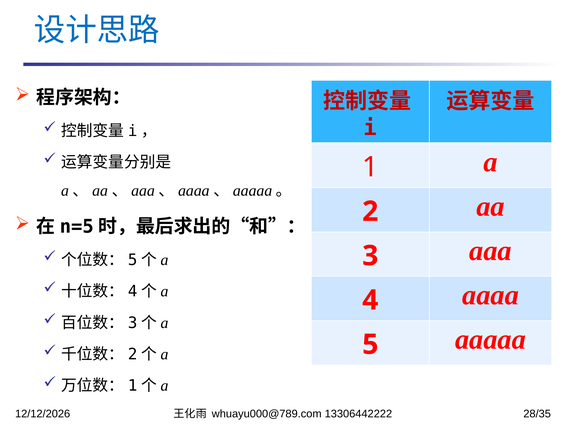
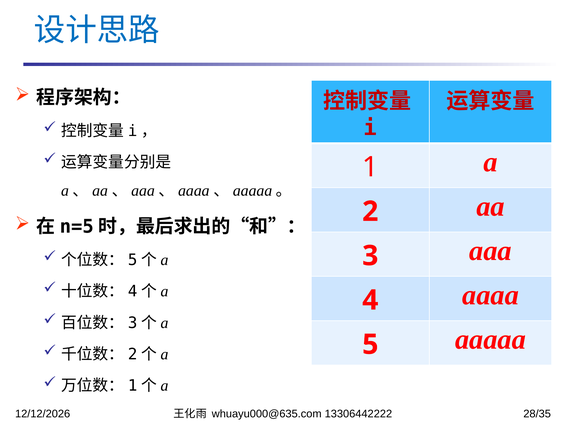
whuayu000@789.com: whuayu000@789.com -> whuayu000@635.com
